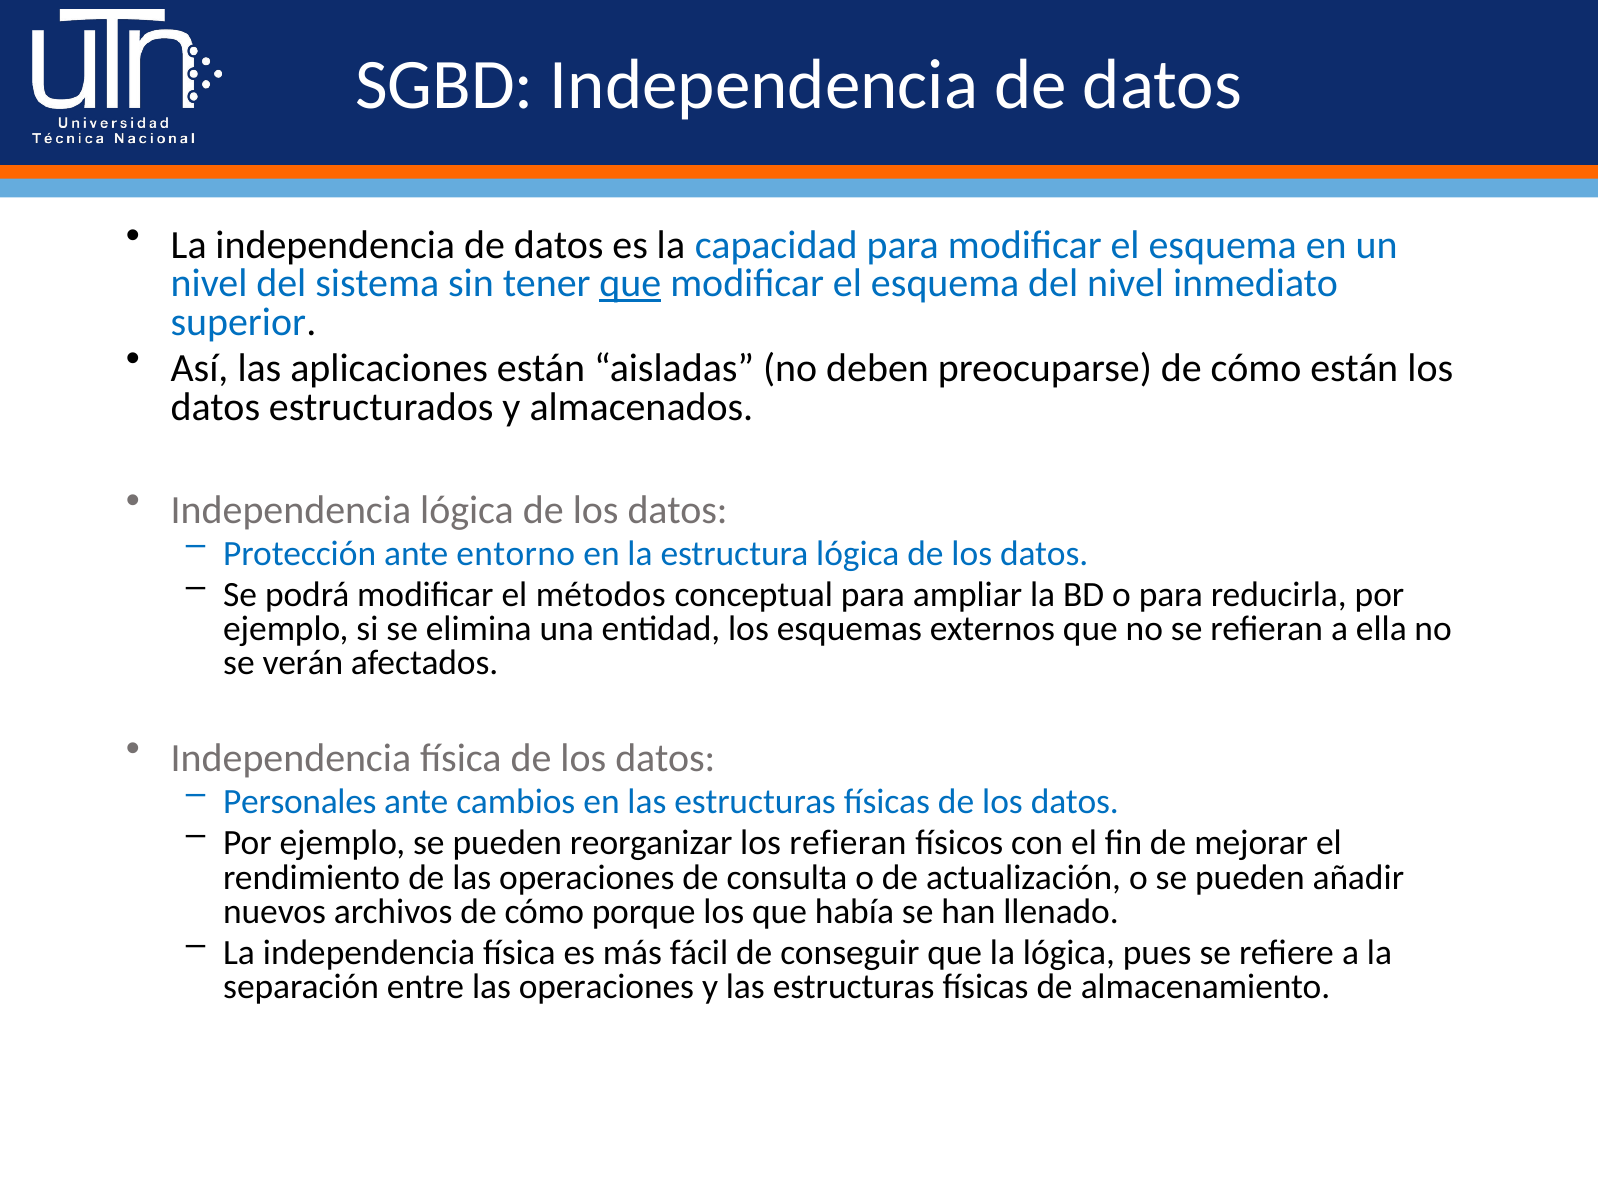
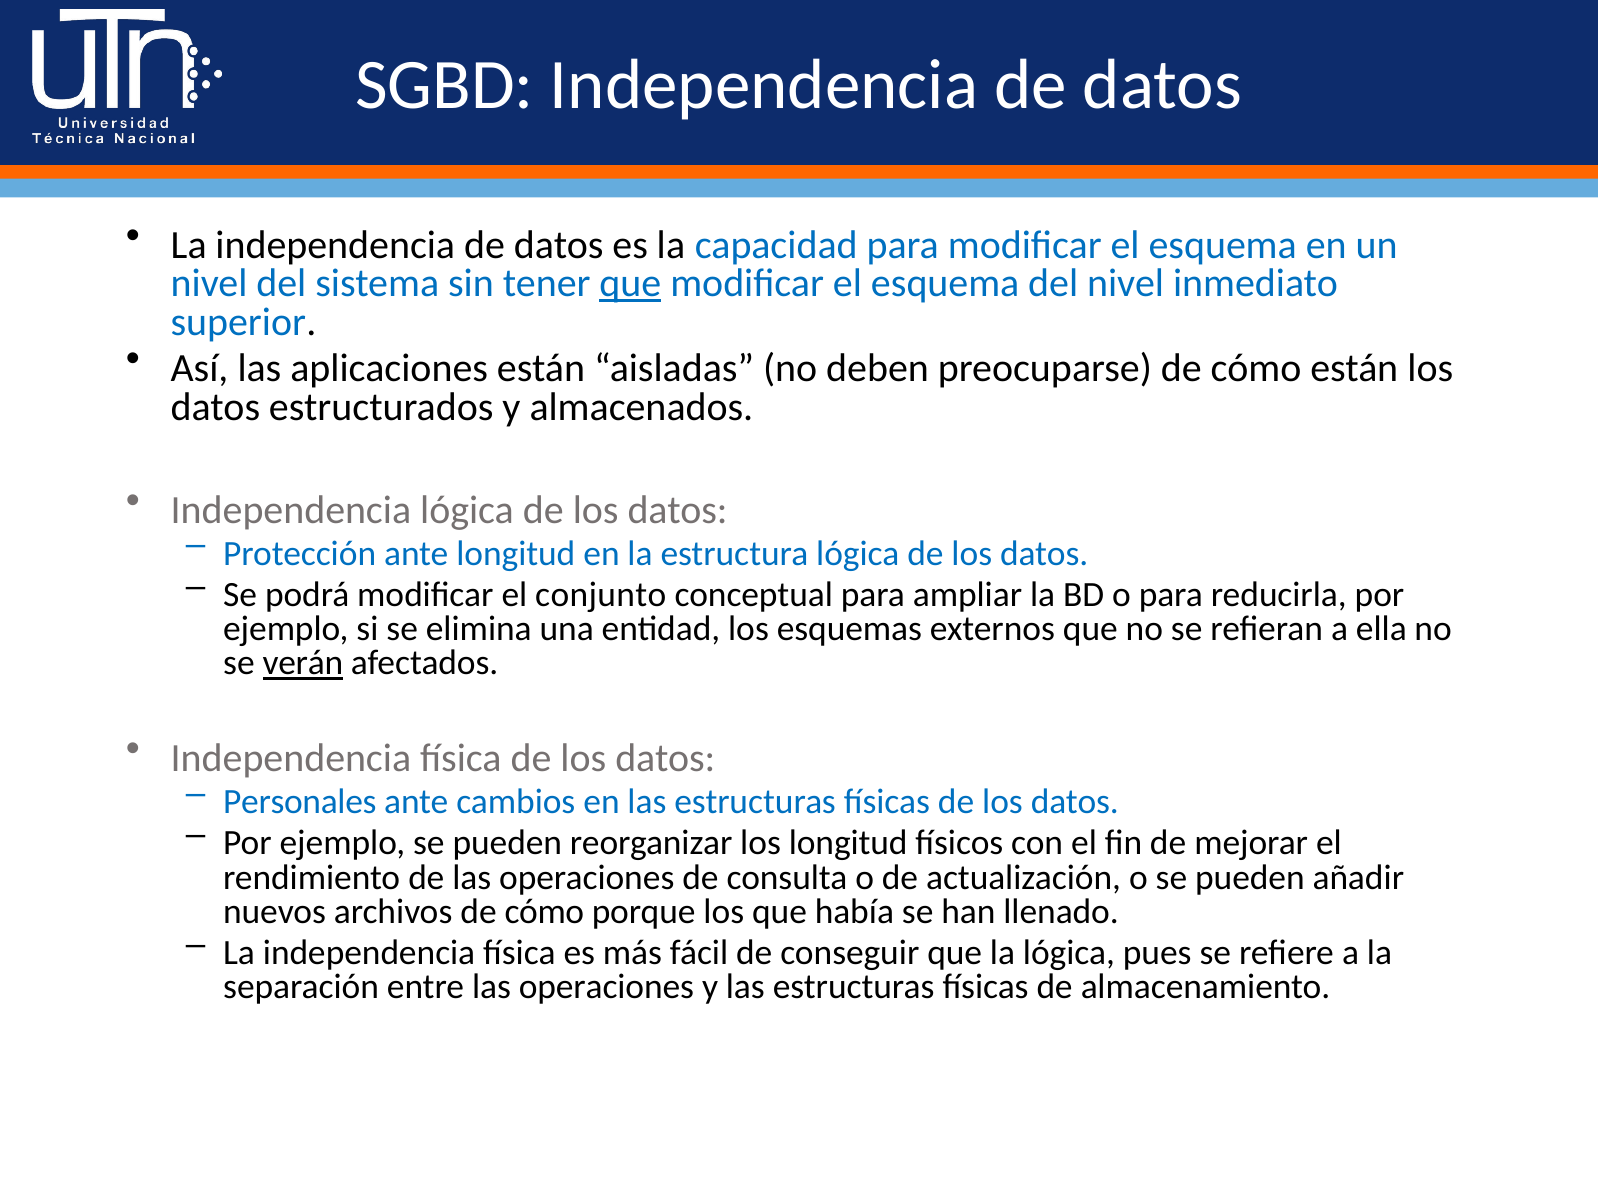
ante entorno: entorno -> longitud
métodos: métodos -> conjunto
verán underline: none -> present
los refieran: refieran -> longitud
